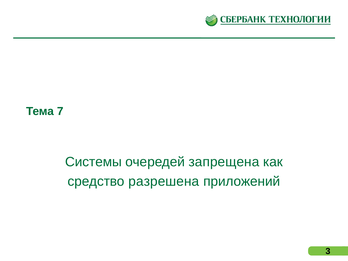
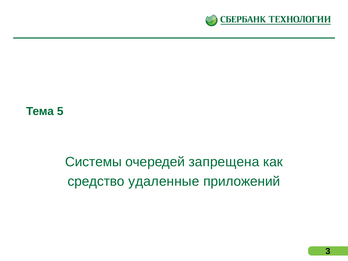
7: 7 -> 5
разрешена: разрешена -> удаленные
